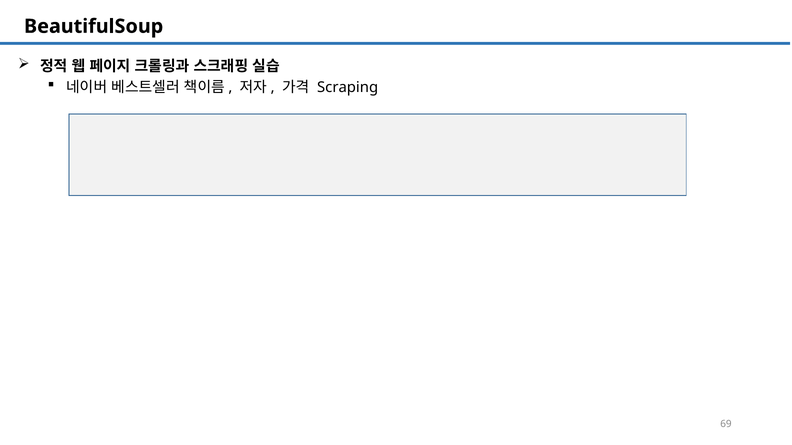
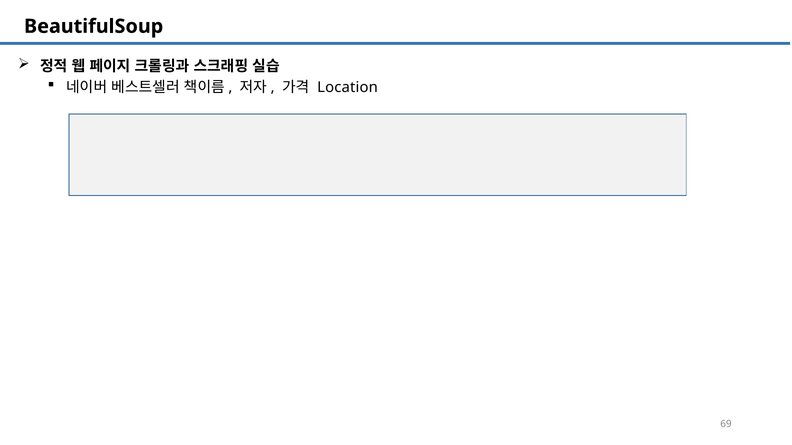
Scraping: Scraping -> Location
